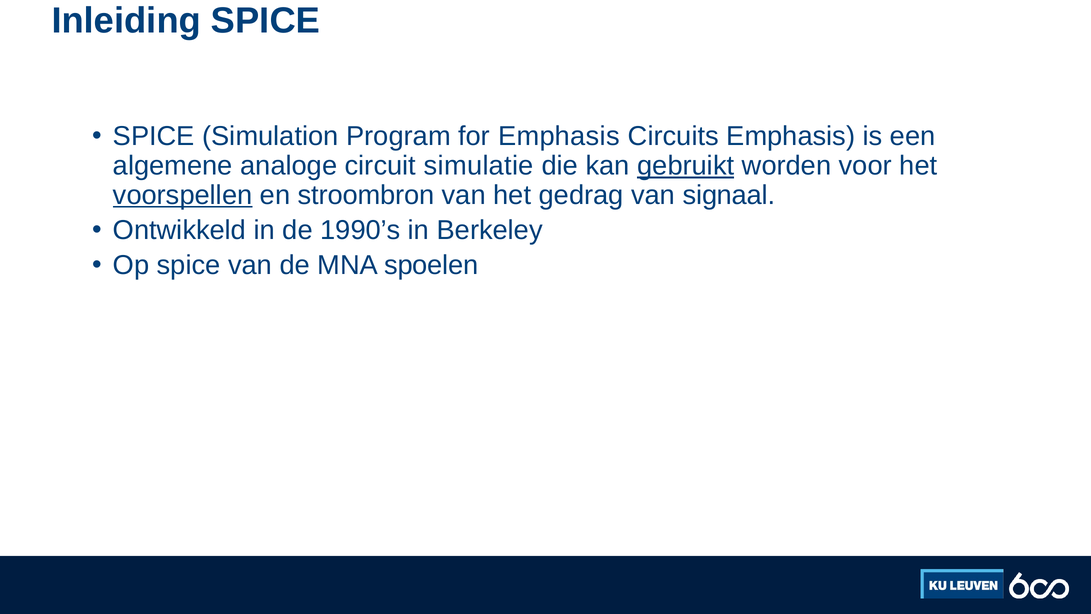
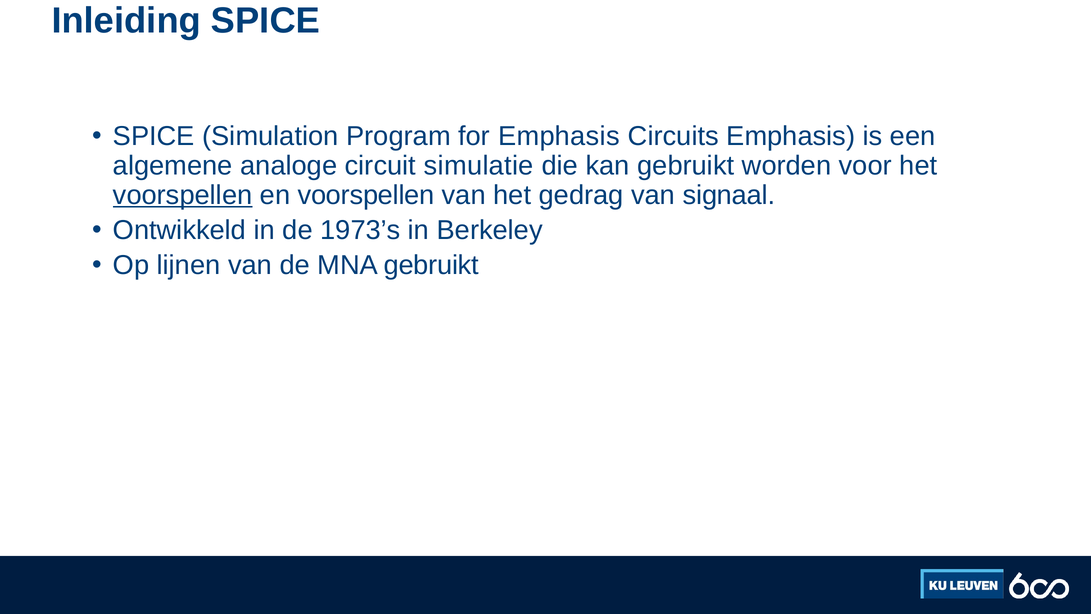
gebruikt at (686, 166) underline: present -> none
en stroombron: stroombron -> voorspellen
1990’s: 1990’s -> 1973’s
Op spice: spice -> lijnen
MNA spoelen: spoelen -> gebruikt
